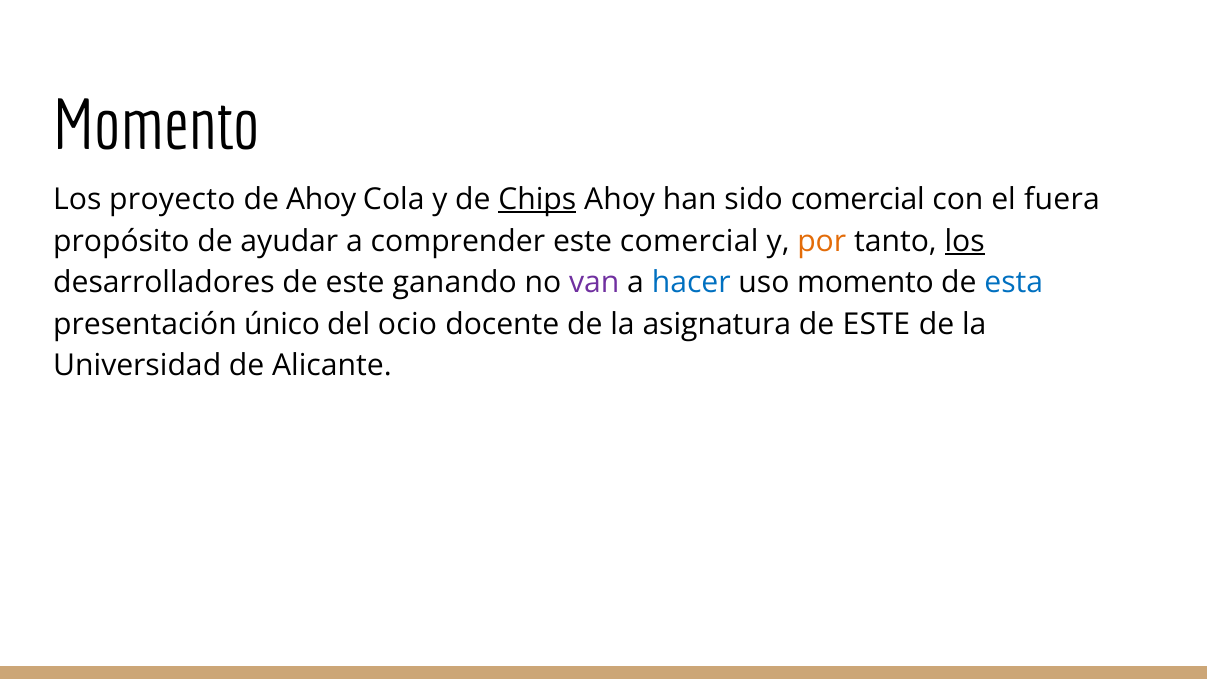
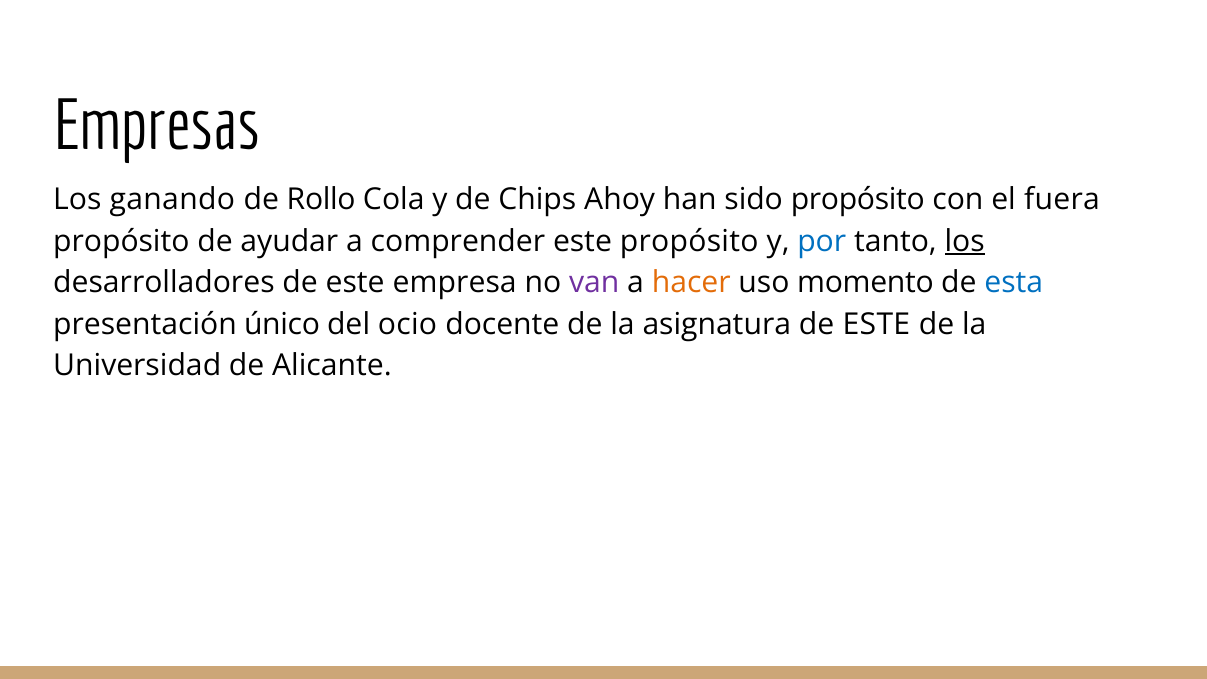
Momento at (157, 126): Momento -> Empresas
proyecto: proyecto -> ganando
de Ahoy: Ahoy -> Rollo
Chips underline: present -> none
sido comercial: comercial -> propósito
este comercial: comercial -> propósito
por colour: orange -> blue
ganando: ganando -> empresa
hacer colour: blue -> orange
